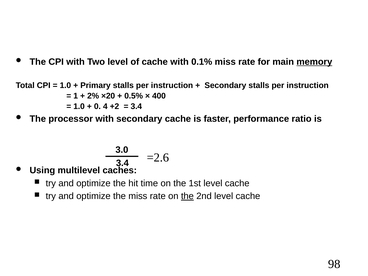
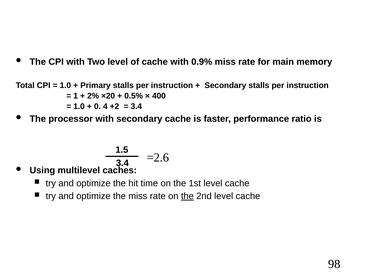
0.1%: 0.1% -> 0.9%
memory underline: present -> none
3.0: 3.0 -> 1.5
